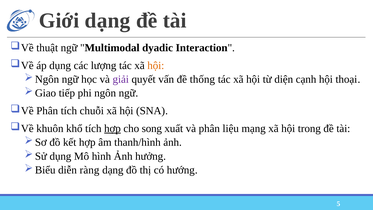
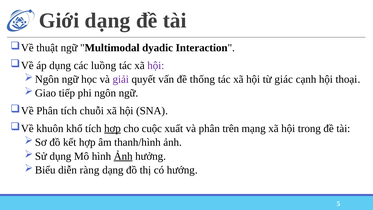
lượng: lượng -> luồng
hội at (156, 65) colour: orange -> purple
diện: diện -> giác
song: song -> cuộc
liệu: liệu -> trên
Ảnh at (123, 156) underline: none -> present
